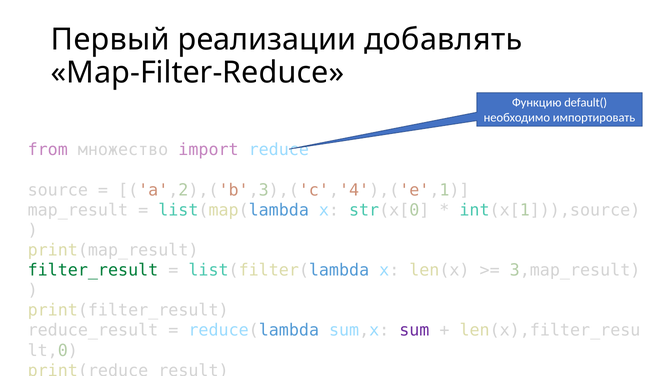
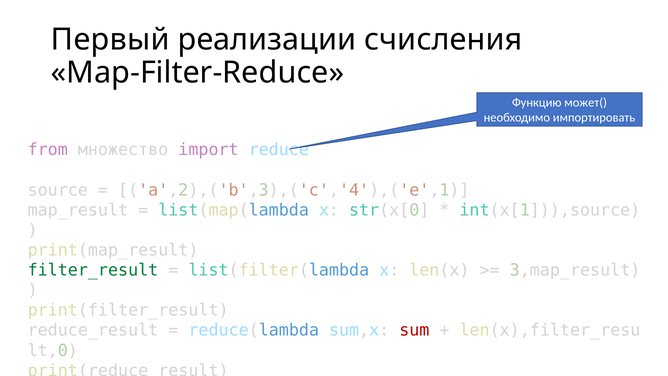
добавлять: добавлять -> счисления
default(: default( -> может(
sum colour: purple -> red
